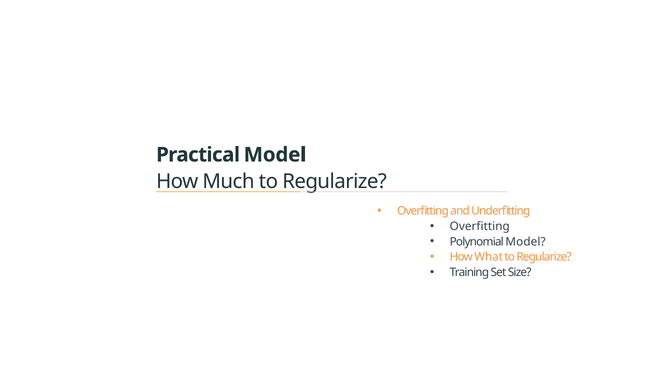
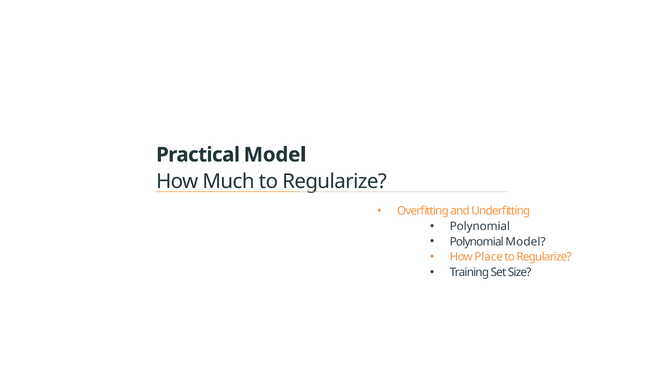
Overfitting at (480, 227): Overfitting -> Polynomial
What: What -> Place
